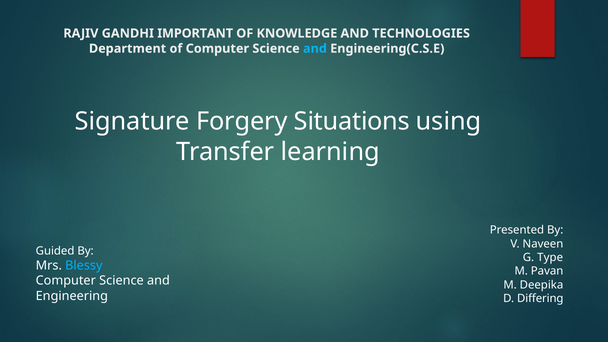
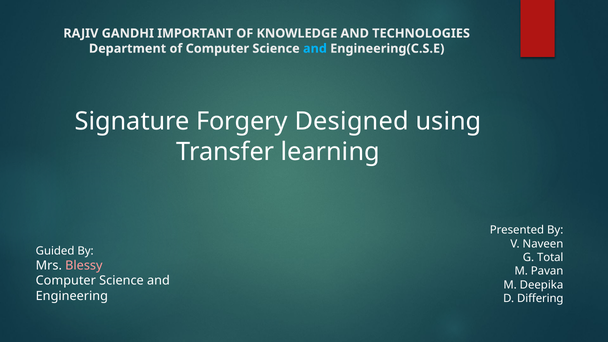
Situations: Situations -> Designed
Type: Type -> Total
Blessy colour: light blue -> pink
